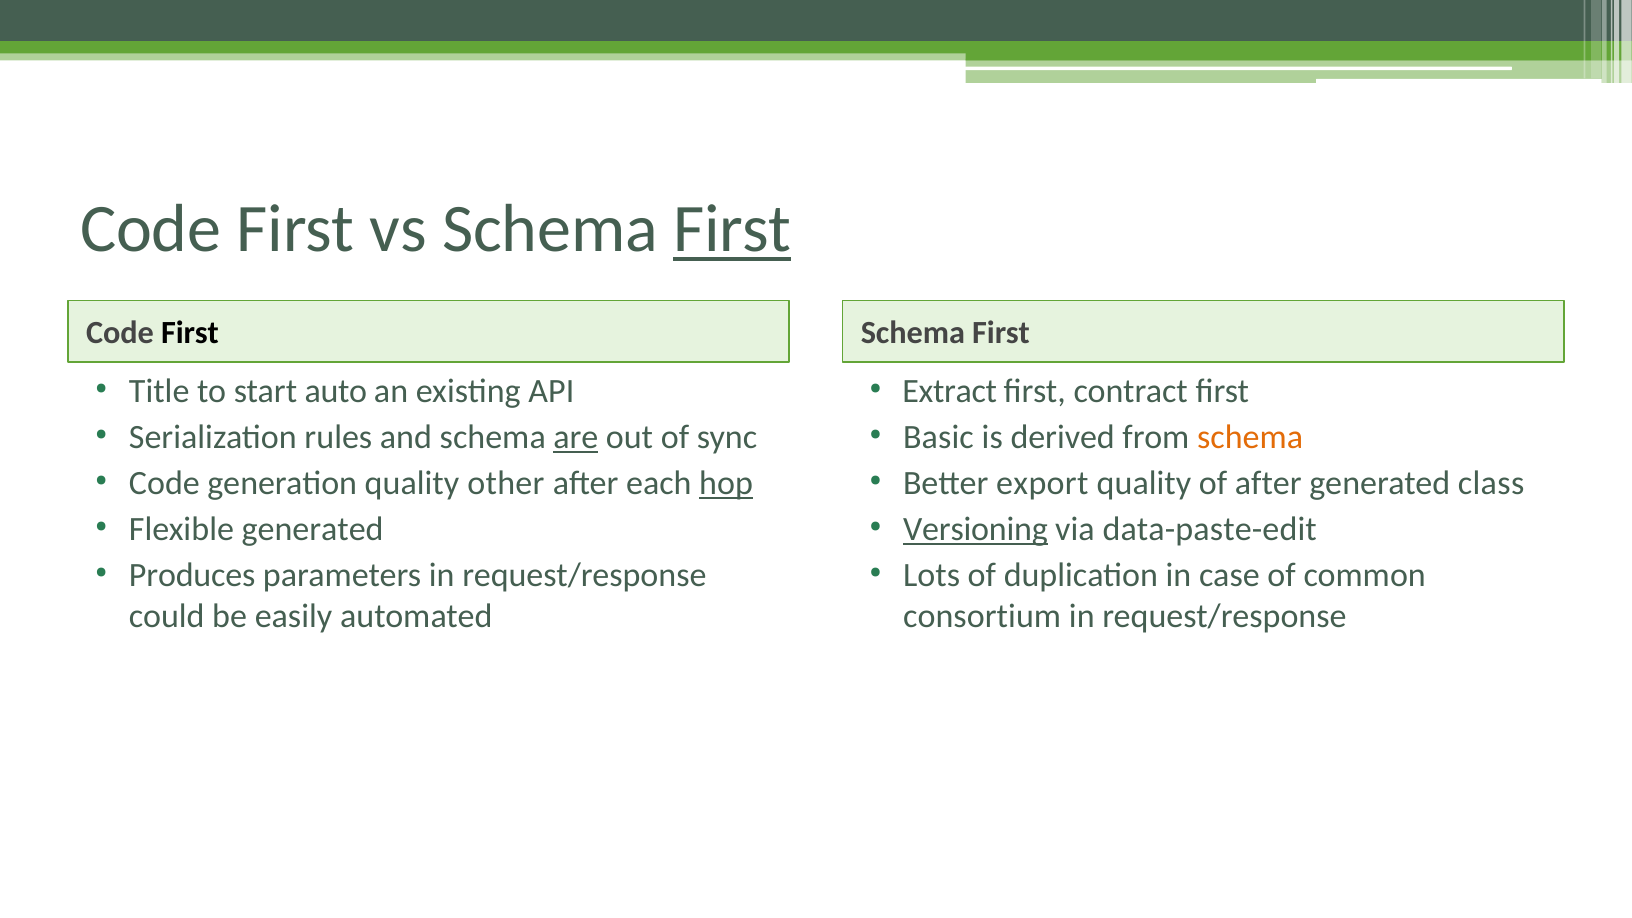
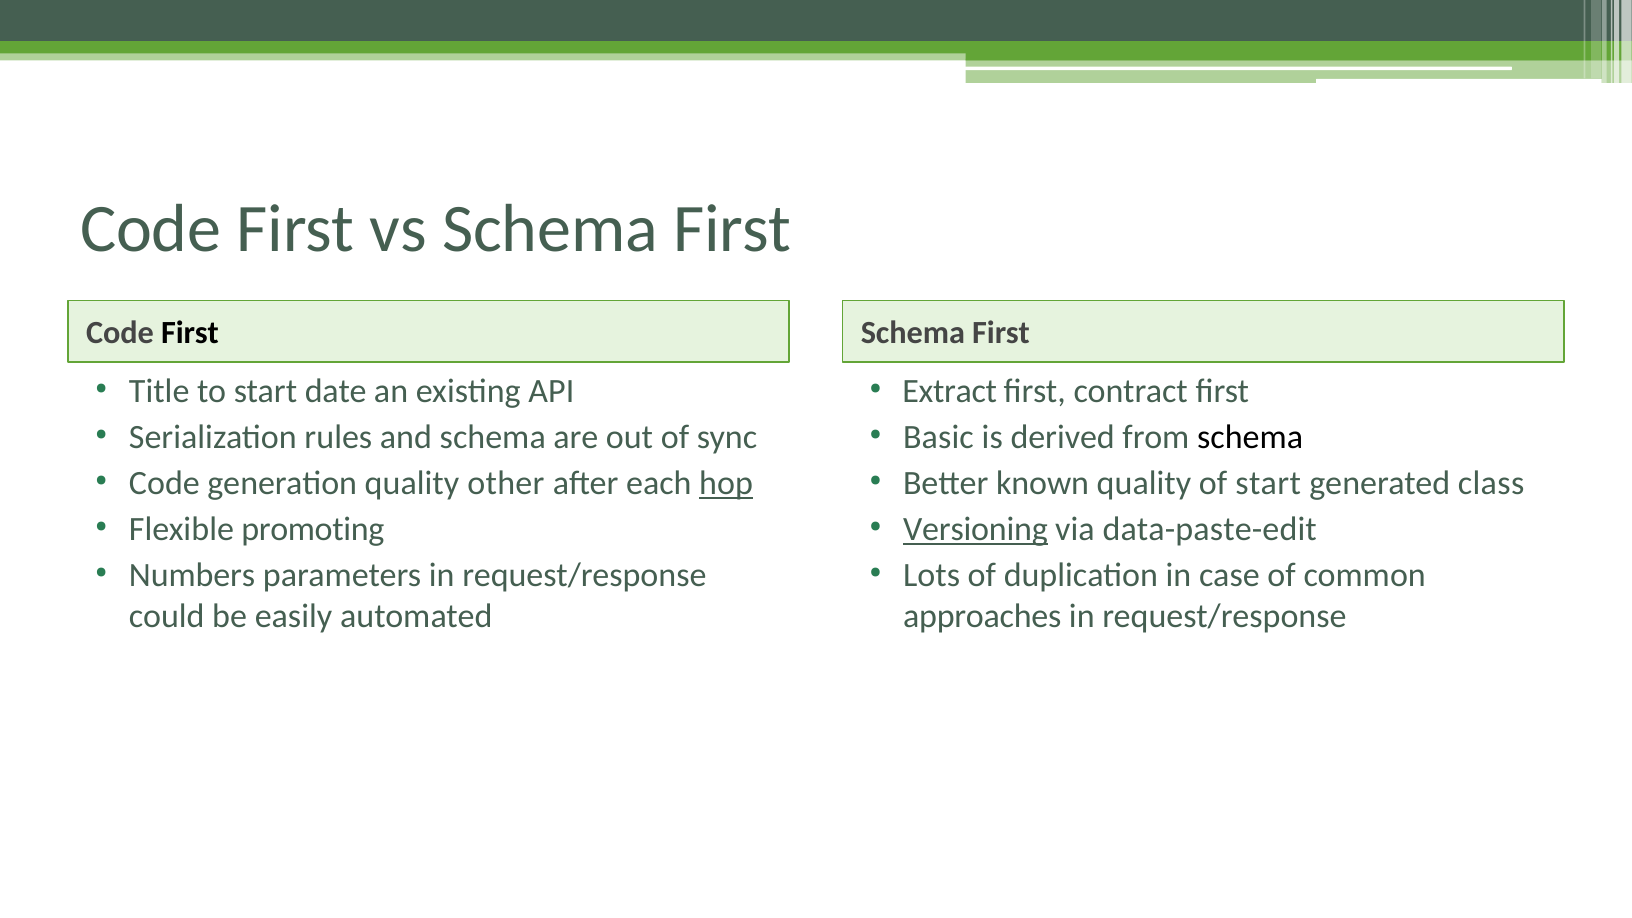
First at (733, 229) underline: present -> none
auto: auto -> date
are underline: present -> none
schema at (1250, 437) colour: orange -> black
export: export -> known
of after: after -> start
Flexible generated: generated -> promoting
Produces: Produces -> Numbers
consortium: consortium -> approaches
